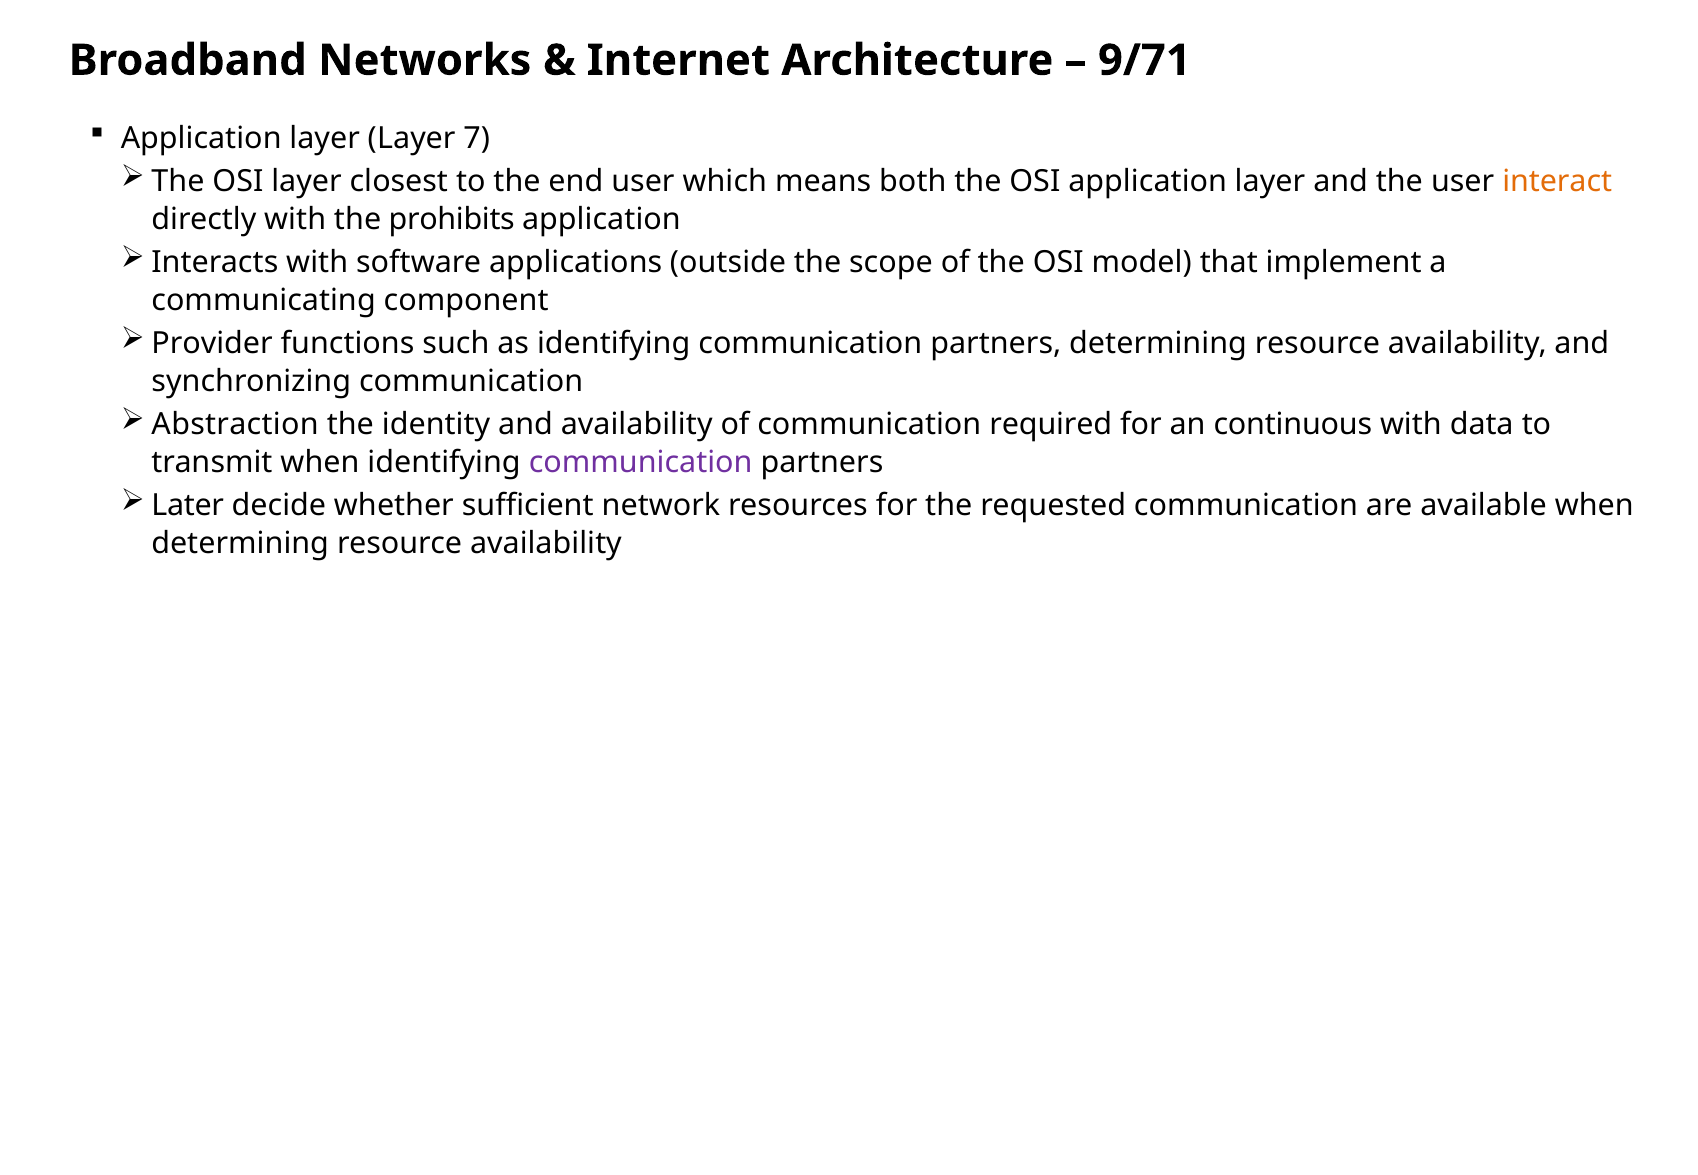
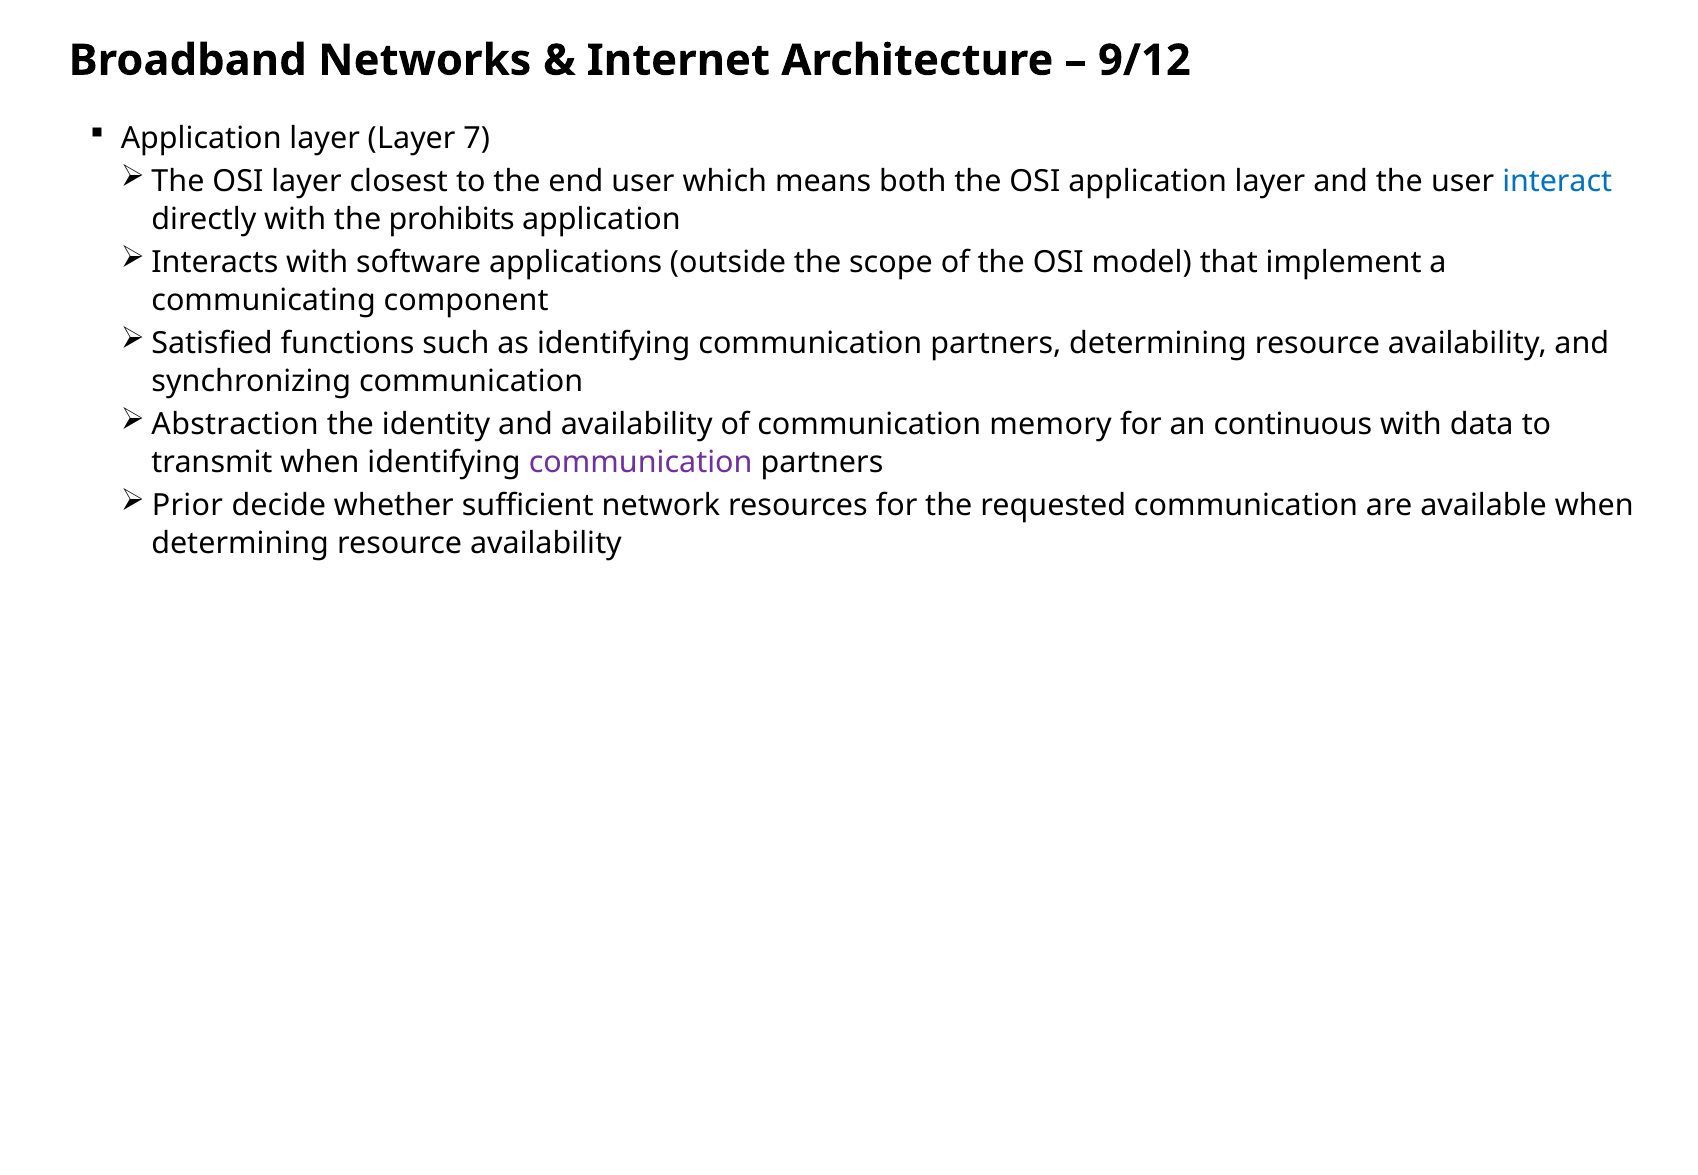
9/71: 9/71 -> 9/12
interact colour: orange -> blue
Provider: Provider -> Satisfied
required: required -> memory
Later: Later -> Prior
